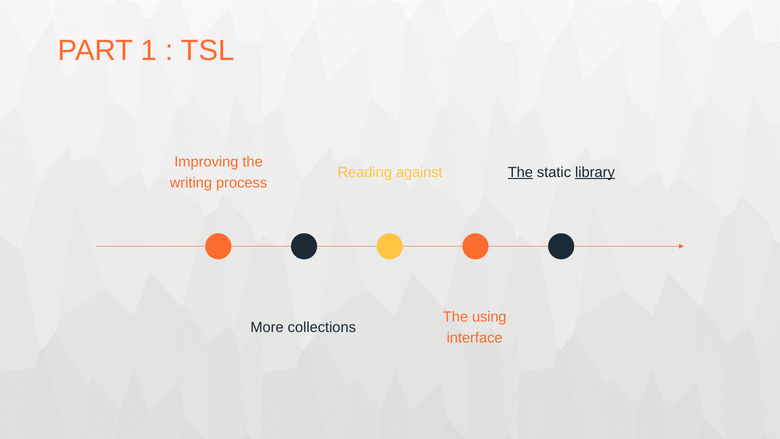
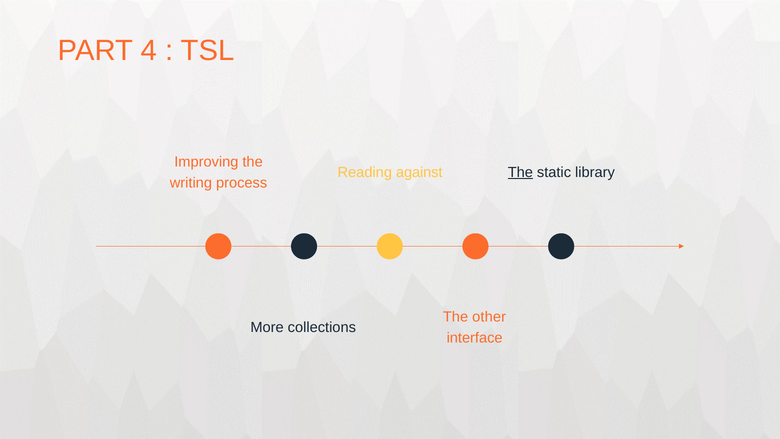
1: 1 -> 4
library underline: present -> none
using: using -> other
